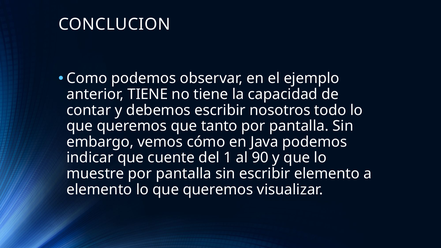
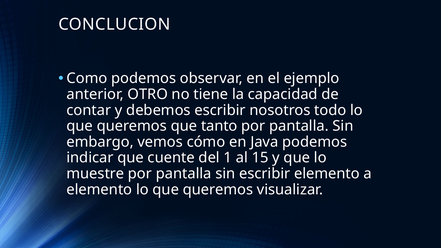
anterior TIENE: TIENE -> OTRO
90: 90 -> 15
